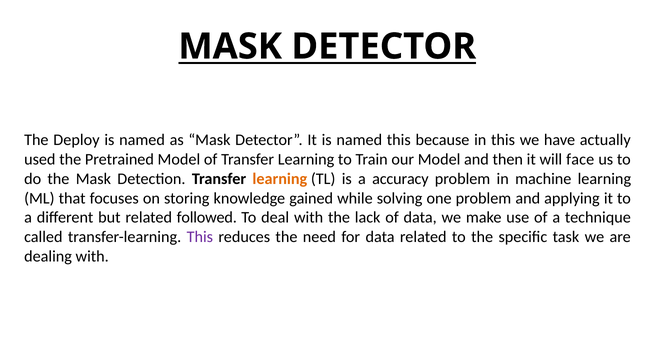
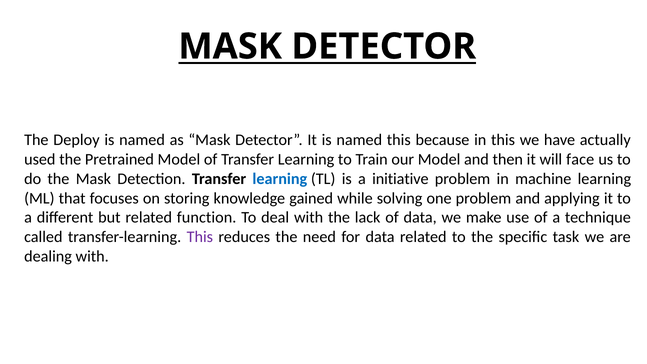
learning at (280, 179) colour: orange -> blue
accuracy: accuracy -> initiative
followed: followed -> function
